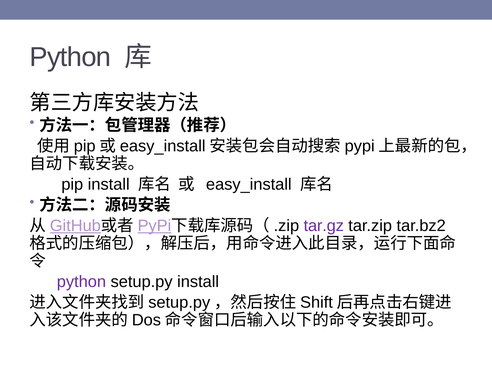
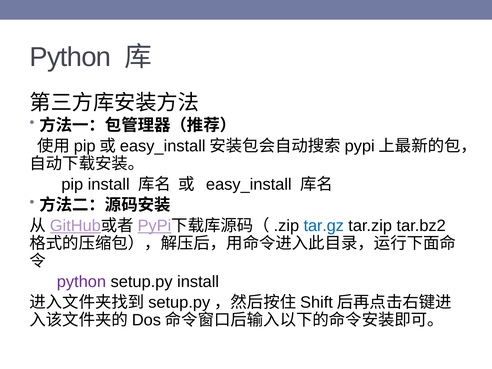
tar.gz colour: purple -> blue
